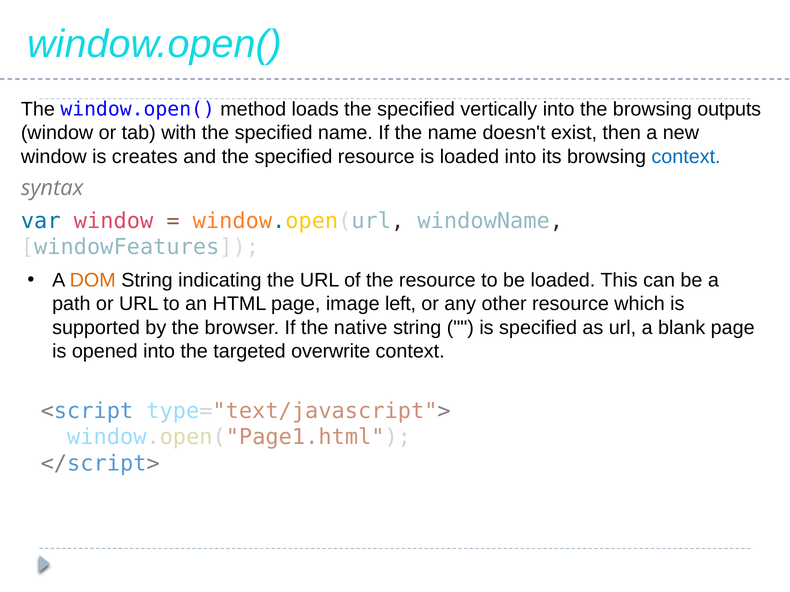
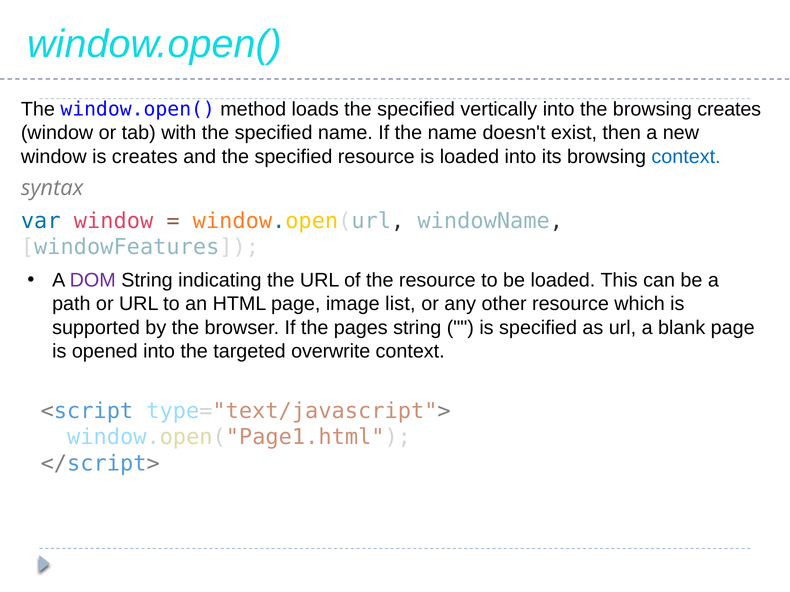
browsing outputs: outputs -> creates
DOM colour: orange -> purple
left: left -> list
native: native -> pages
